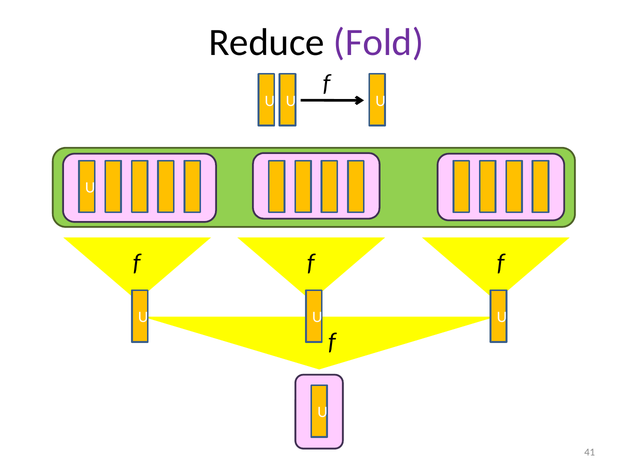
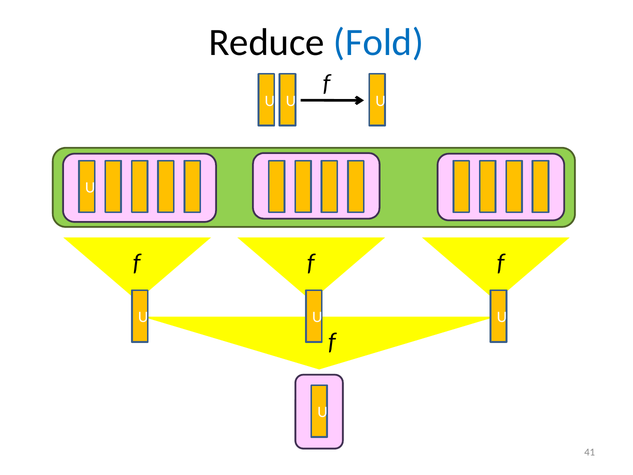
Fold colour: purple -> blue
